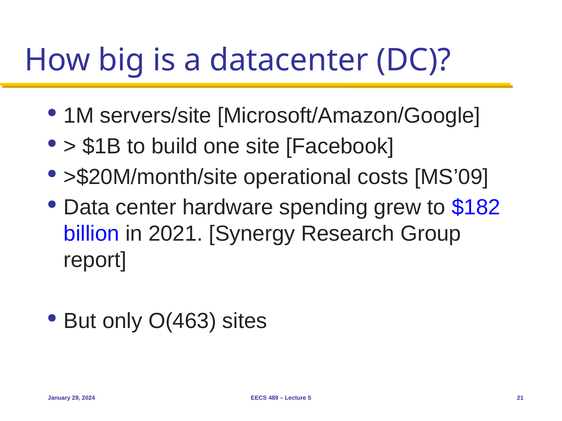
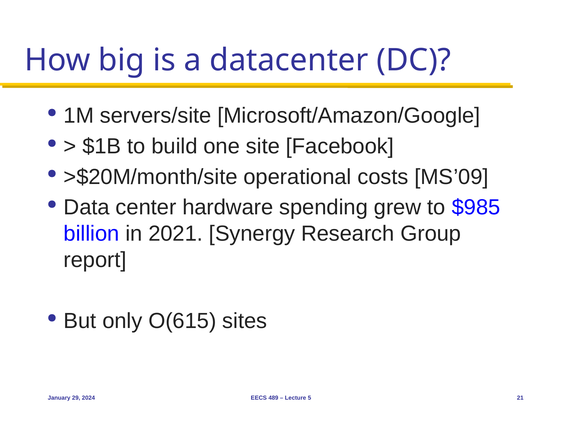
$182: $182 -> $985
O(463: O(463 -> O(615
